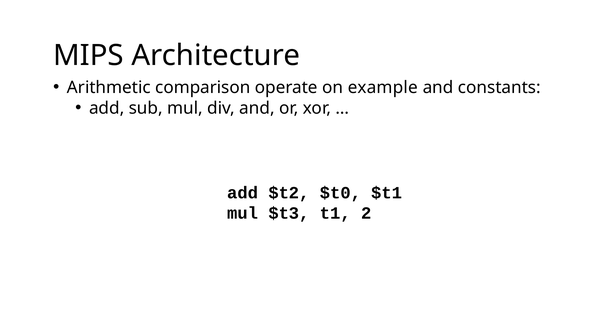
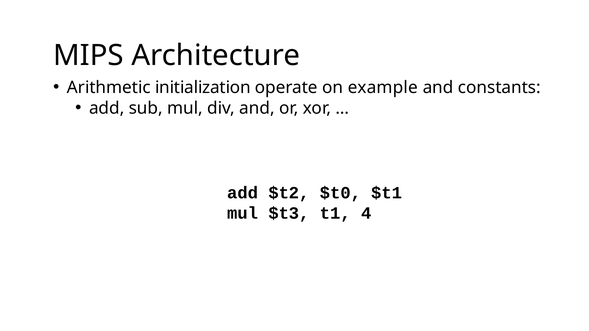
comparison: comparison -> initialization
2: 2 -> 4
